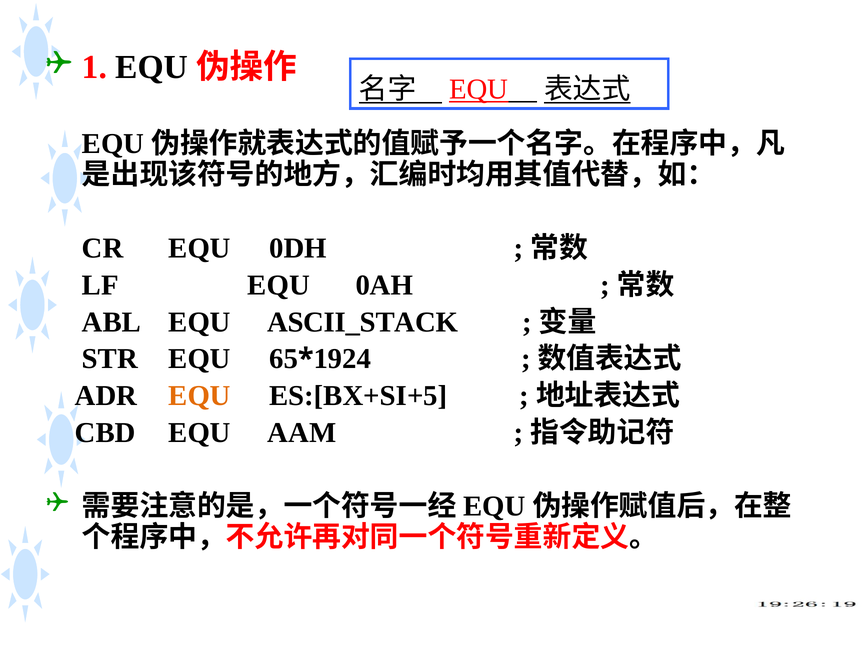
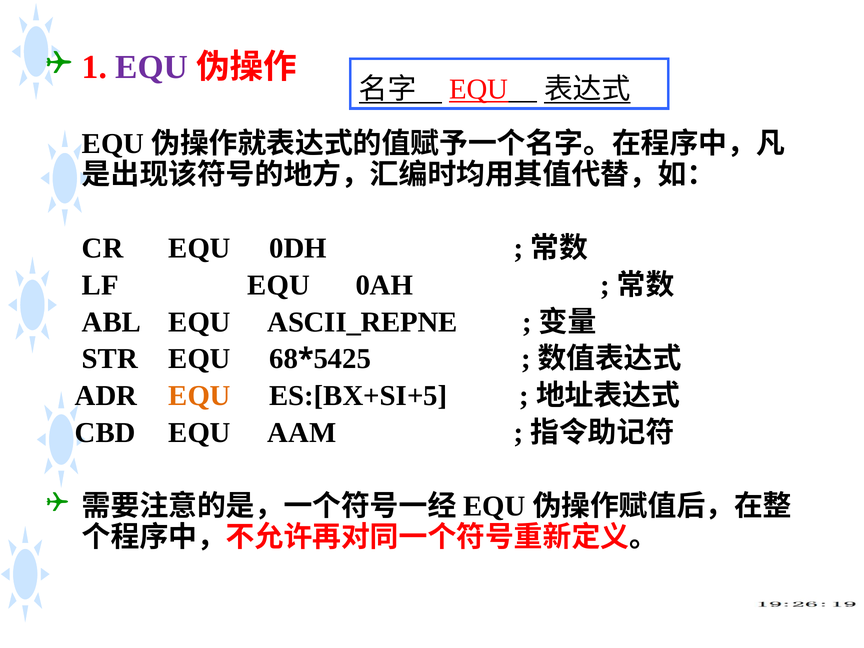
EQU at (152, 67) colour: black -> purple
ASCII_STACK: ASCII_STACK -> ASCII_REPNE
65: 65 -> 68
1924: 1924 -> 5425
